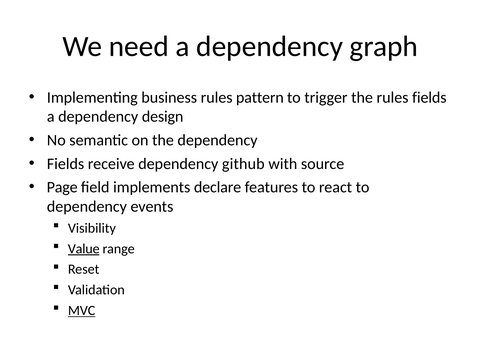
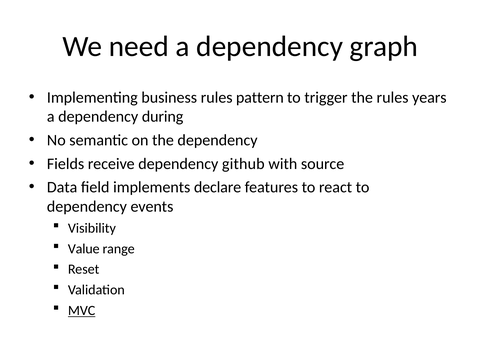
rules fields: fields -> years
design: design -> during
Page: Page -> Data
Value underline: present -> none
